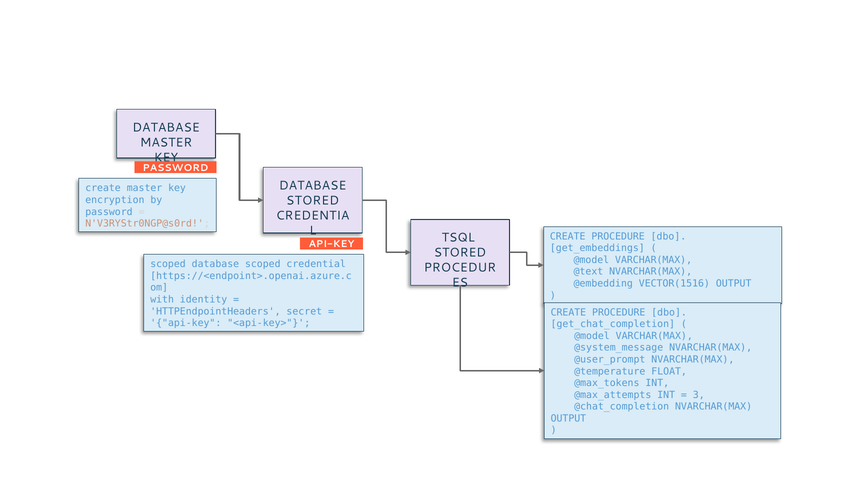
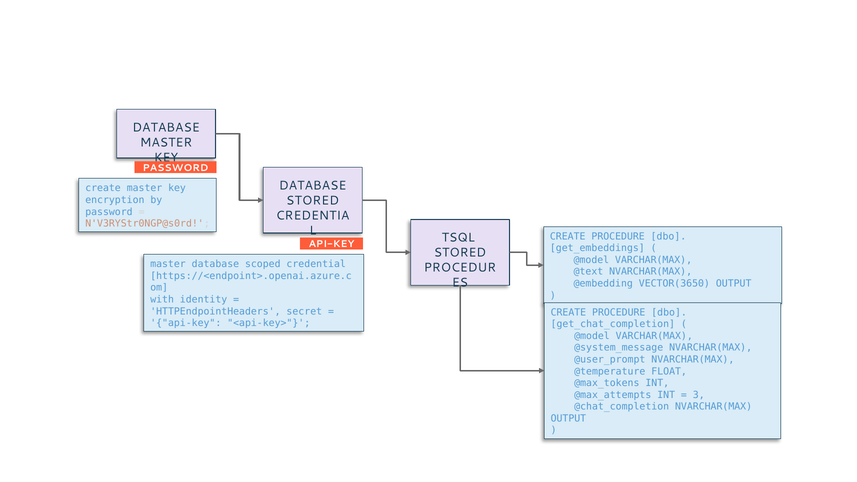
scoped at (168, 264): scoped -> master
VECTOR(1516: VECTOR(1516 -> VECTOR(3650
